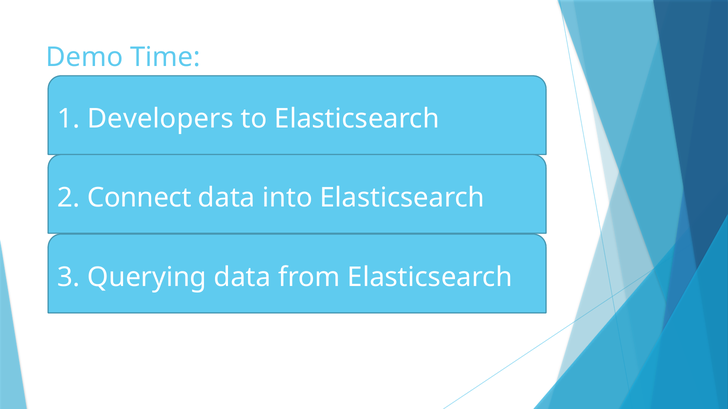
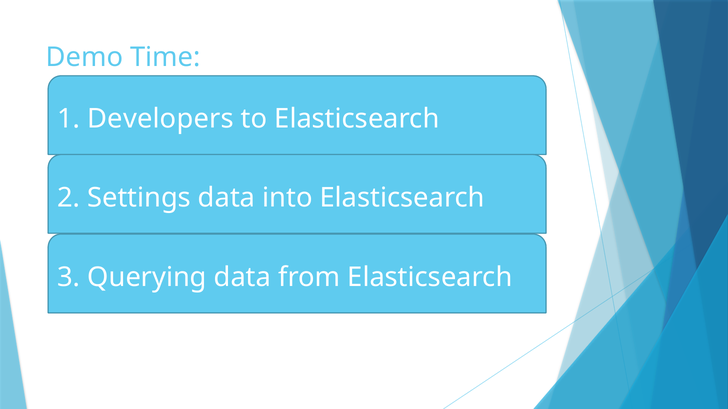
Connect: Connect -> Settings
